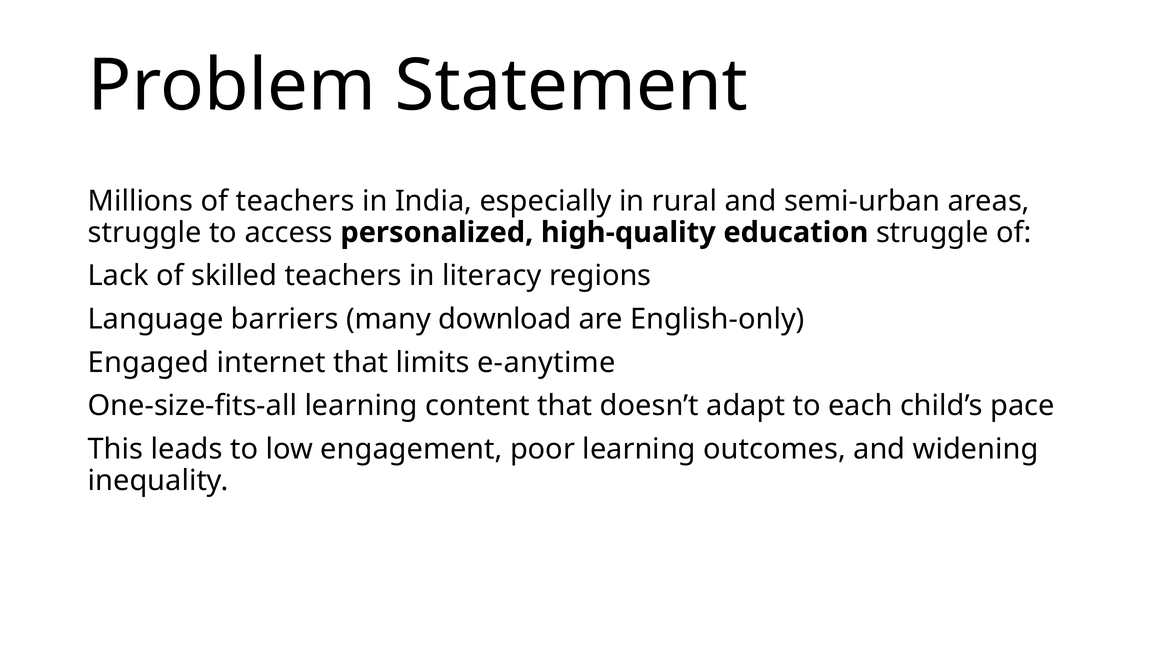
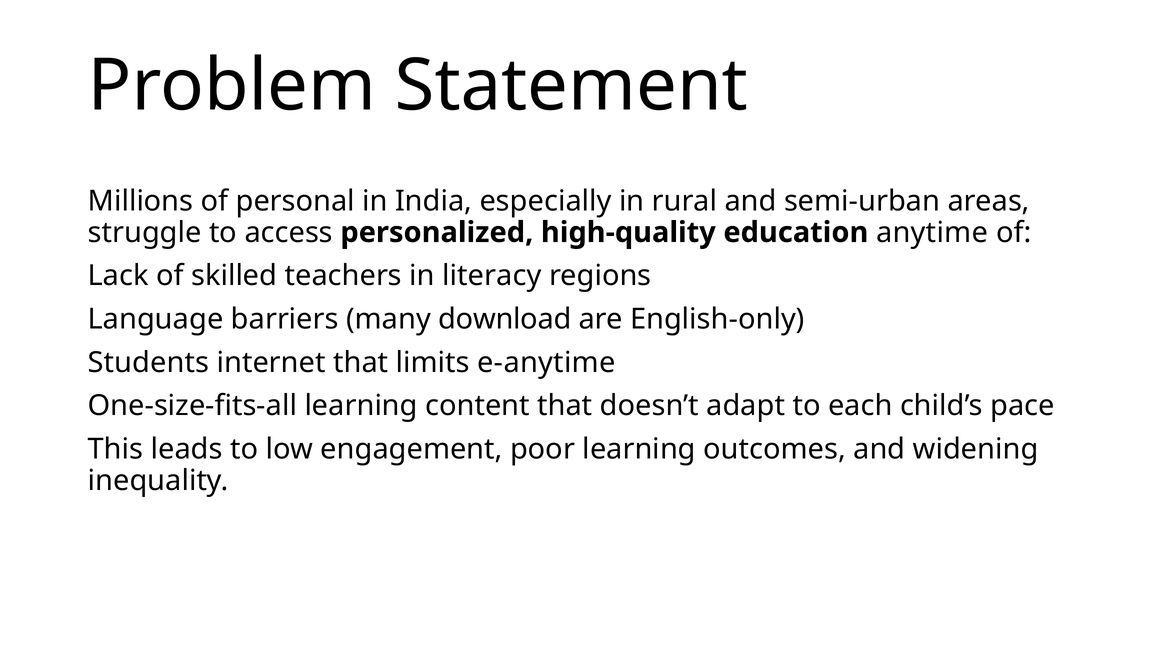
of teachers: teachers -> personal
education struggle: struggle -> anytime
Engaged: Engaged -> Students
